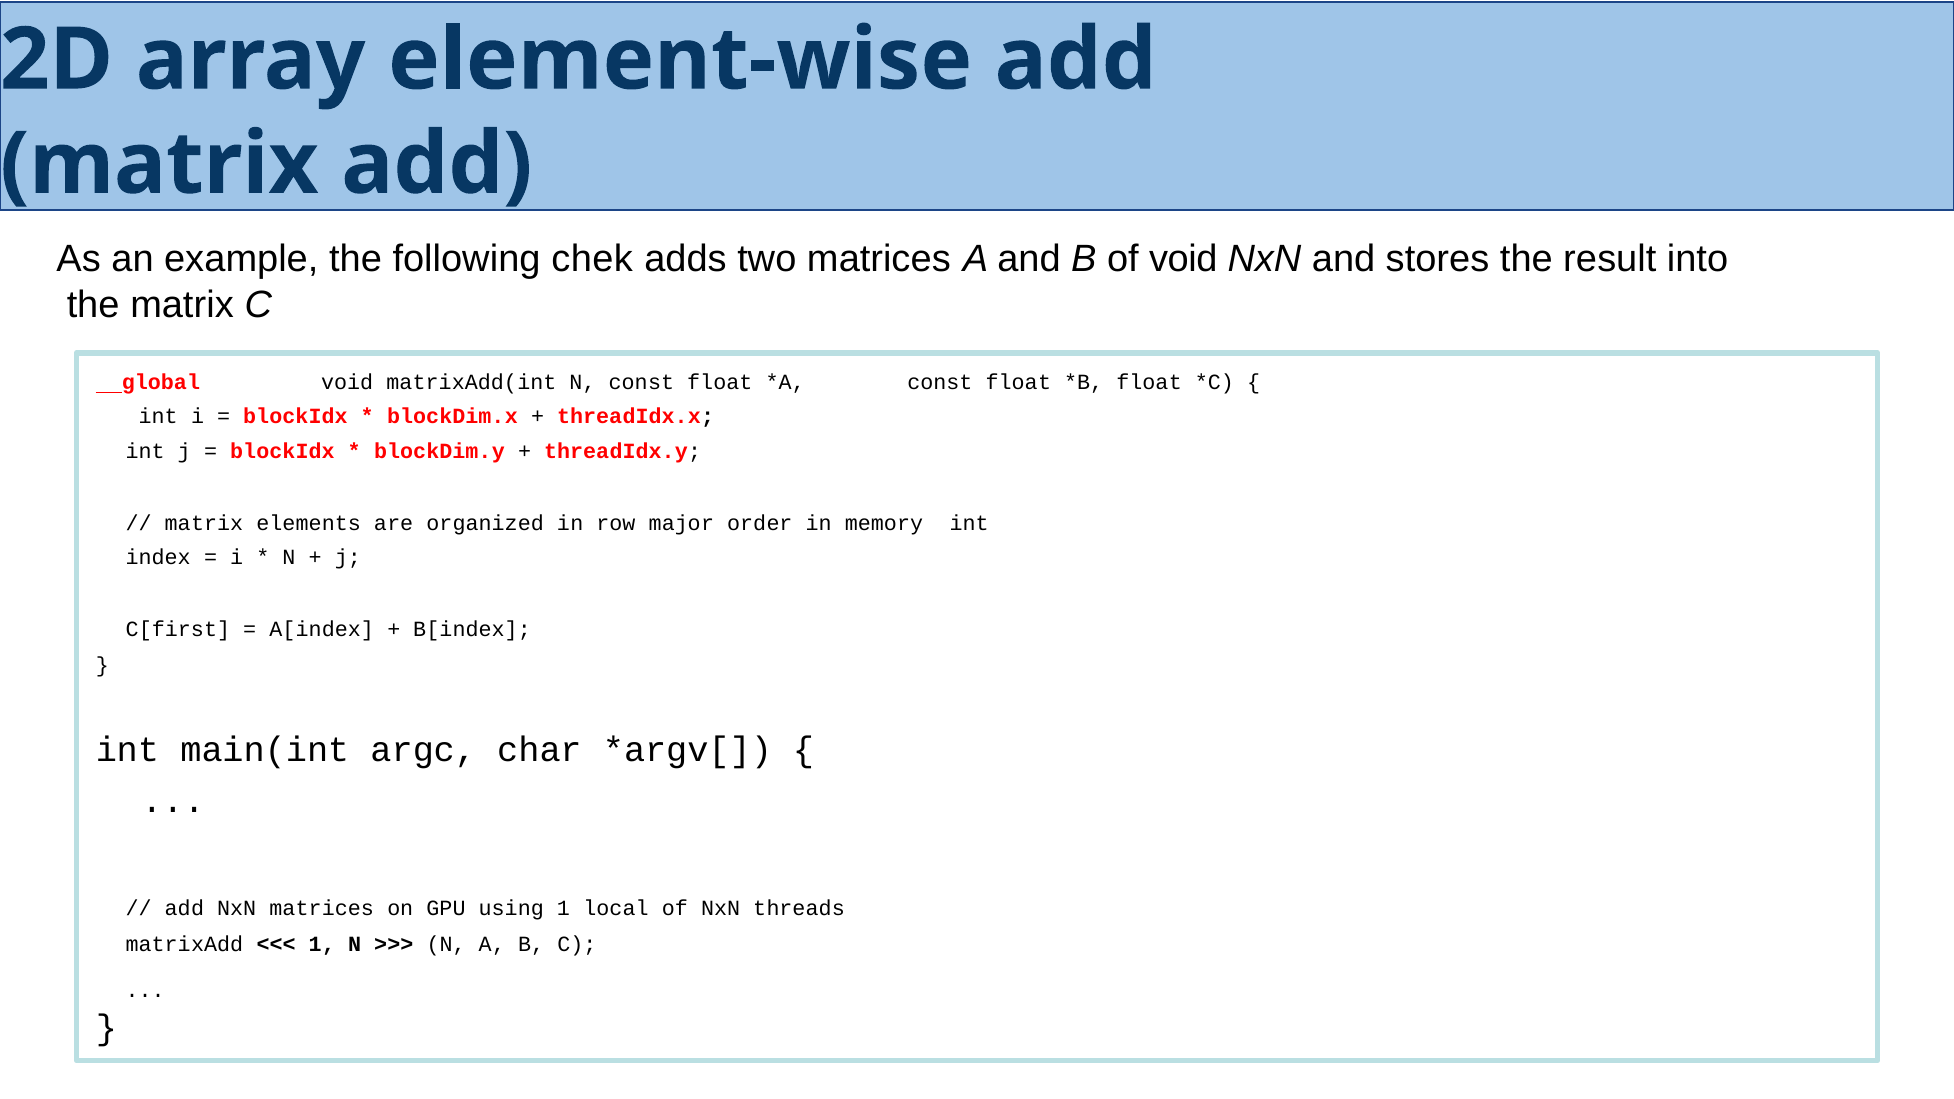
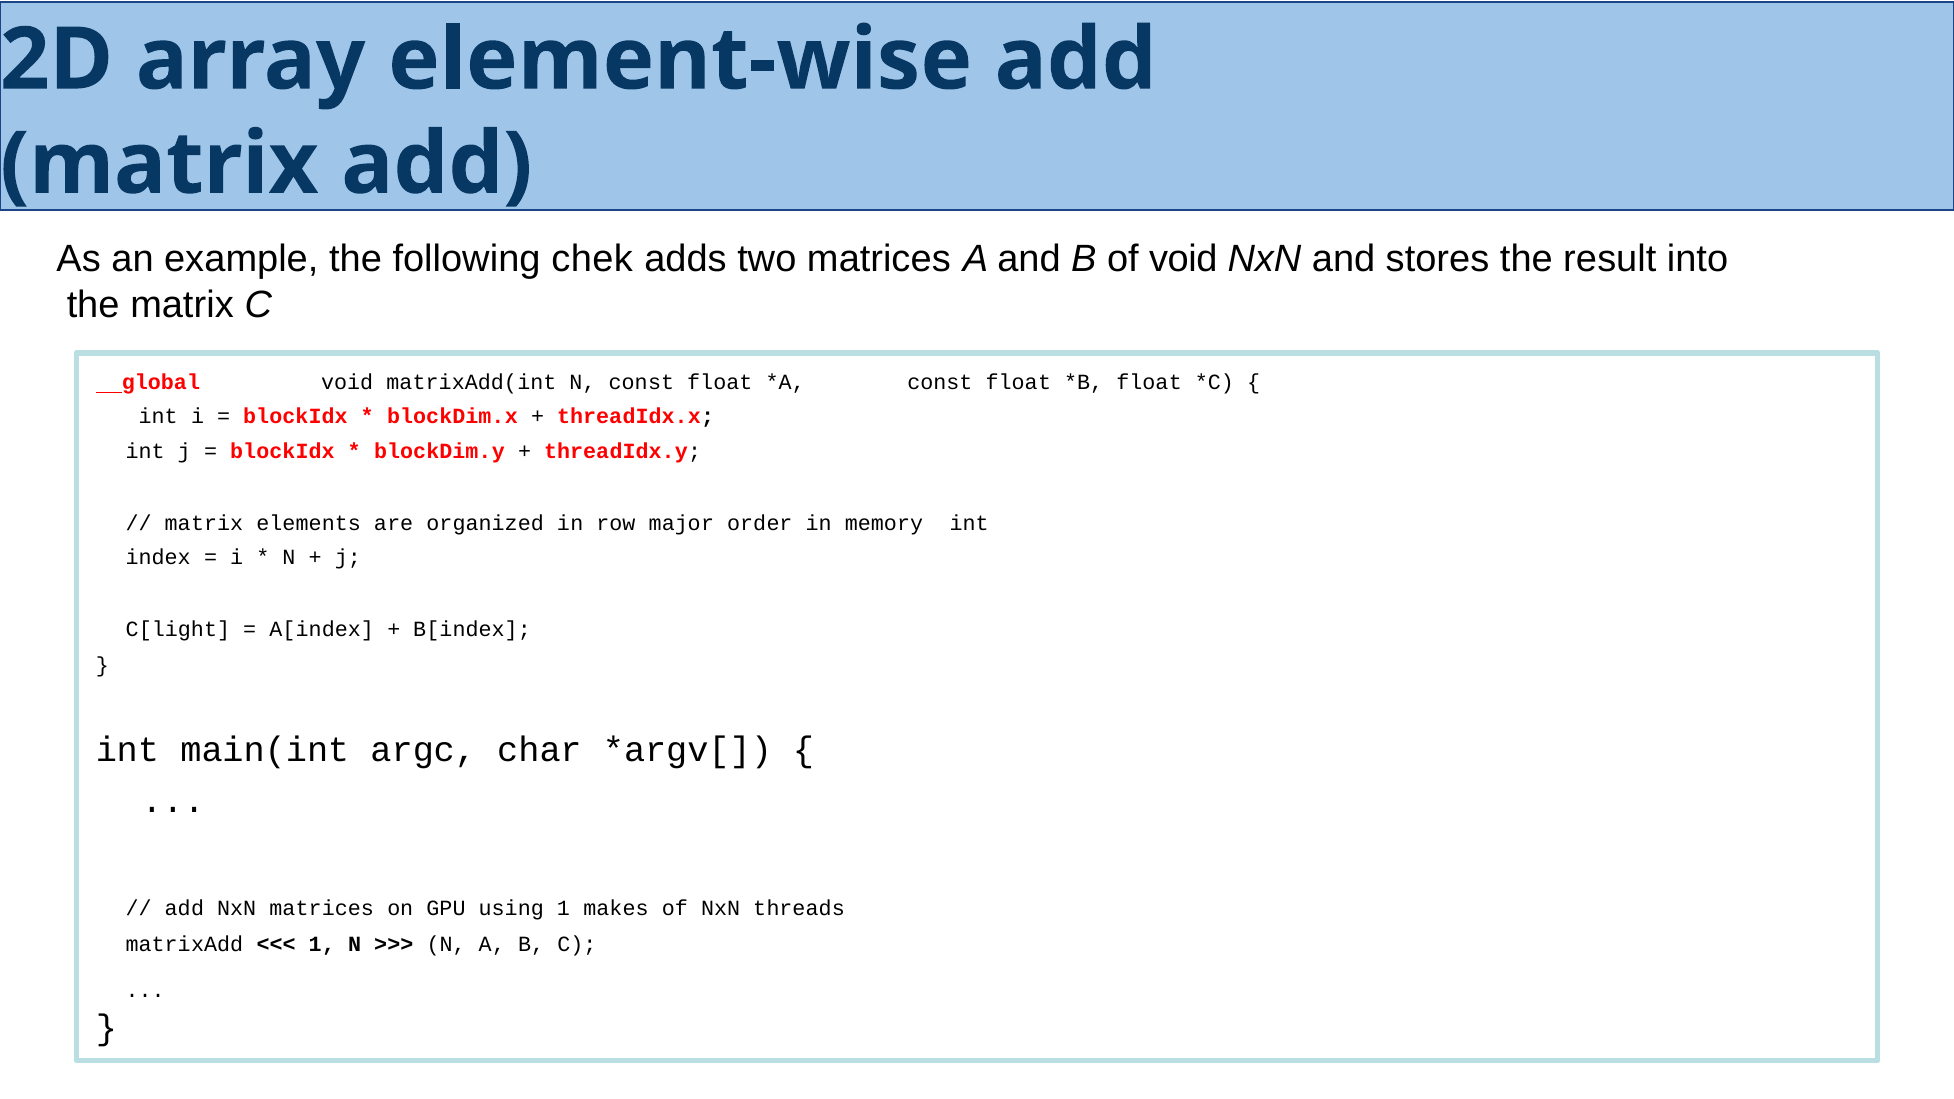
C[first: C[first -> C[light
local: local -> makes
